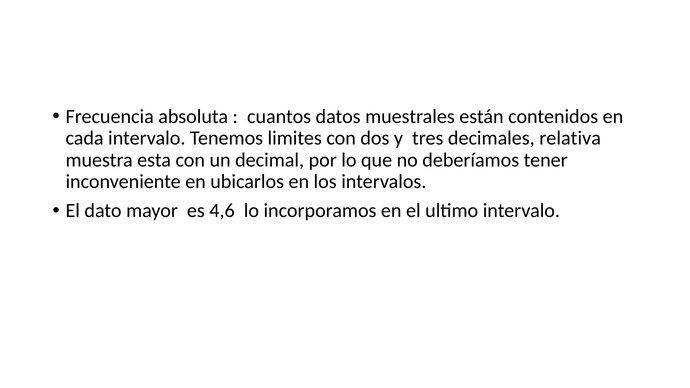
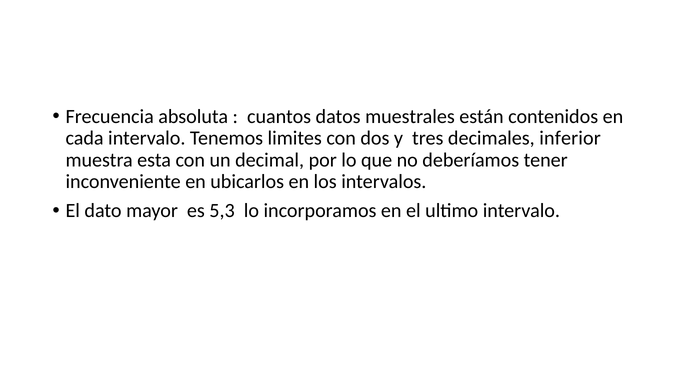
relativa: relativa -> inferior
4,6: 4,6 -> 5,3
